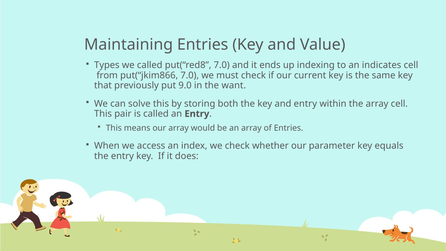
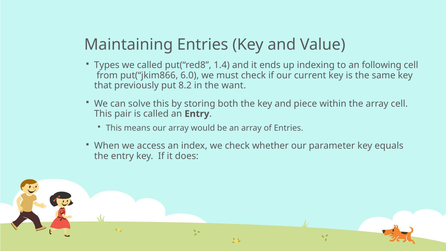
put(“red8 7.0: 7.0 -> 1.4
indicates: indicates -> following
put(“jkim866 7.0: 7.0 -> 6.0
9.0: 9.0 -> 8.2
and entry: entry -> piece
